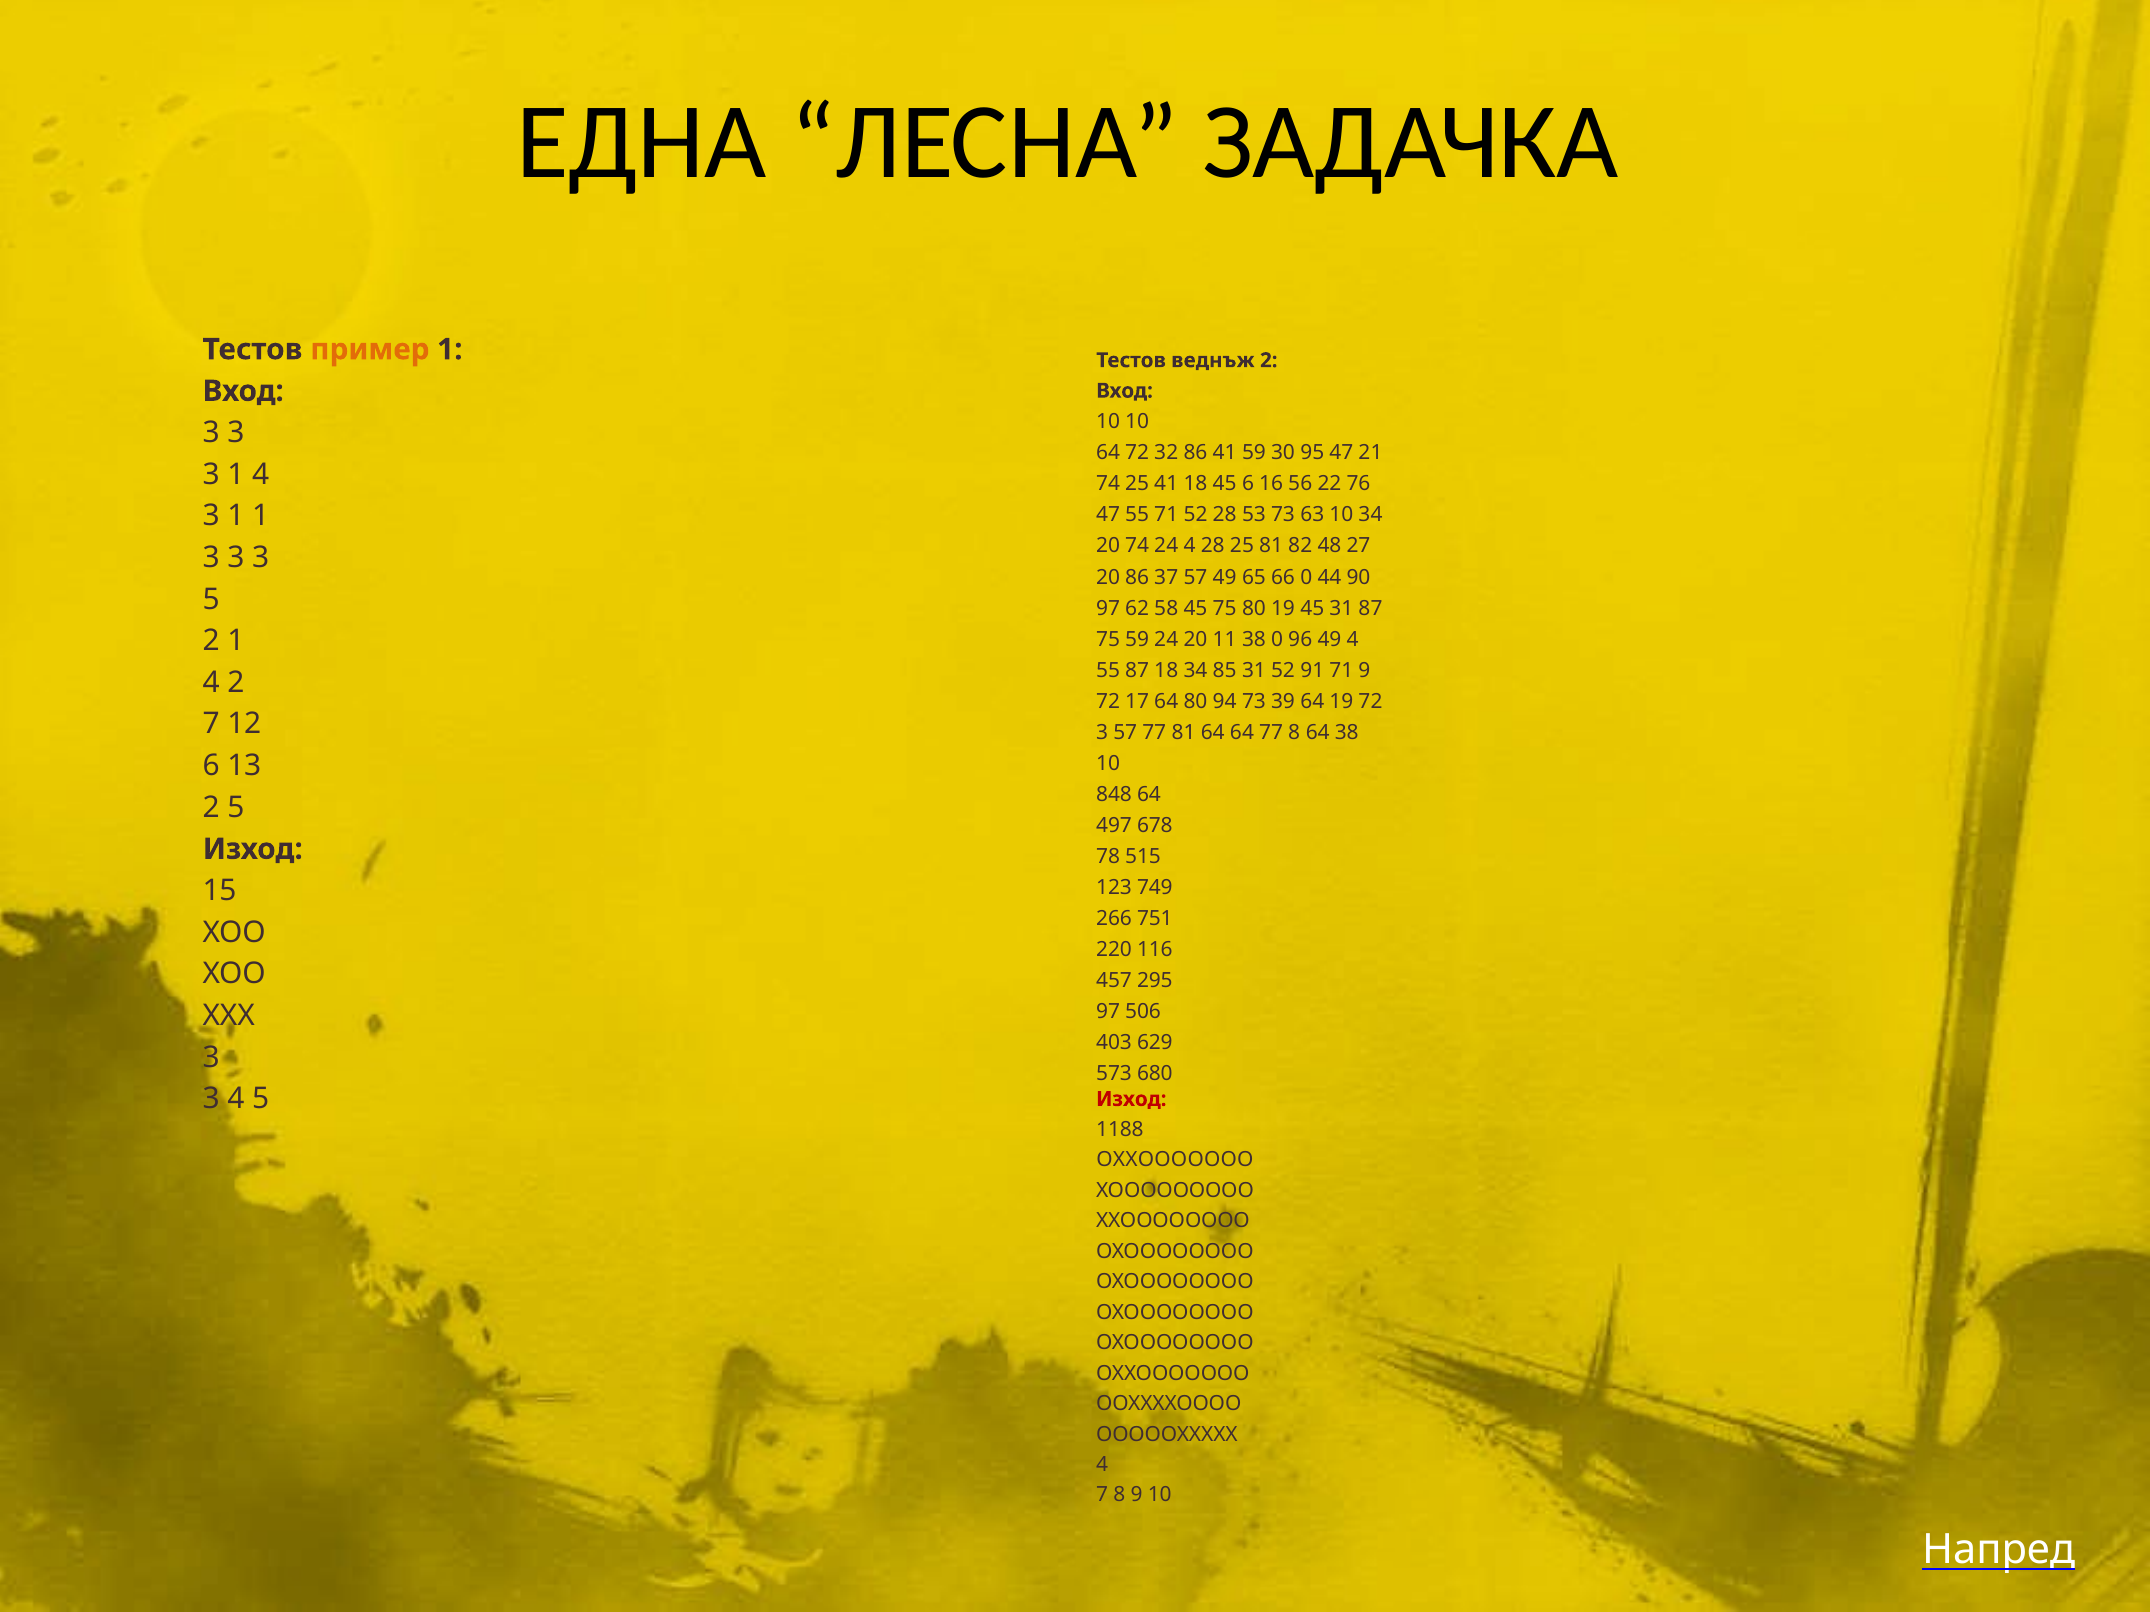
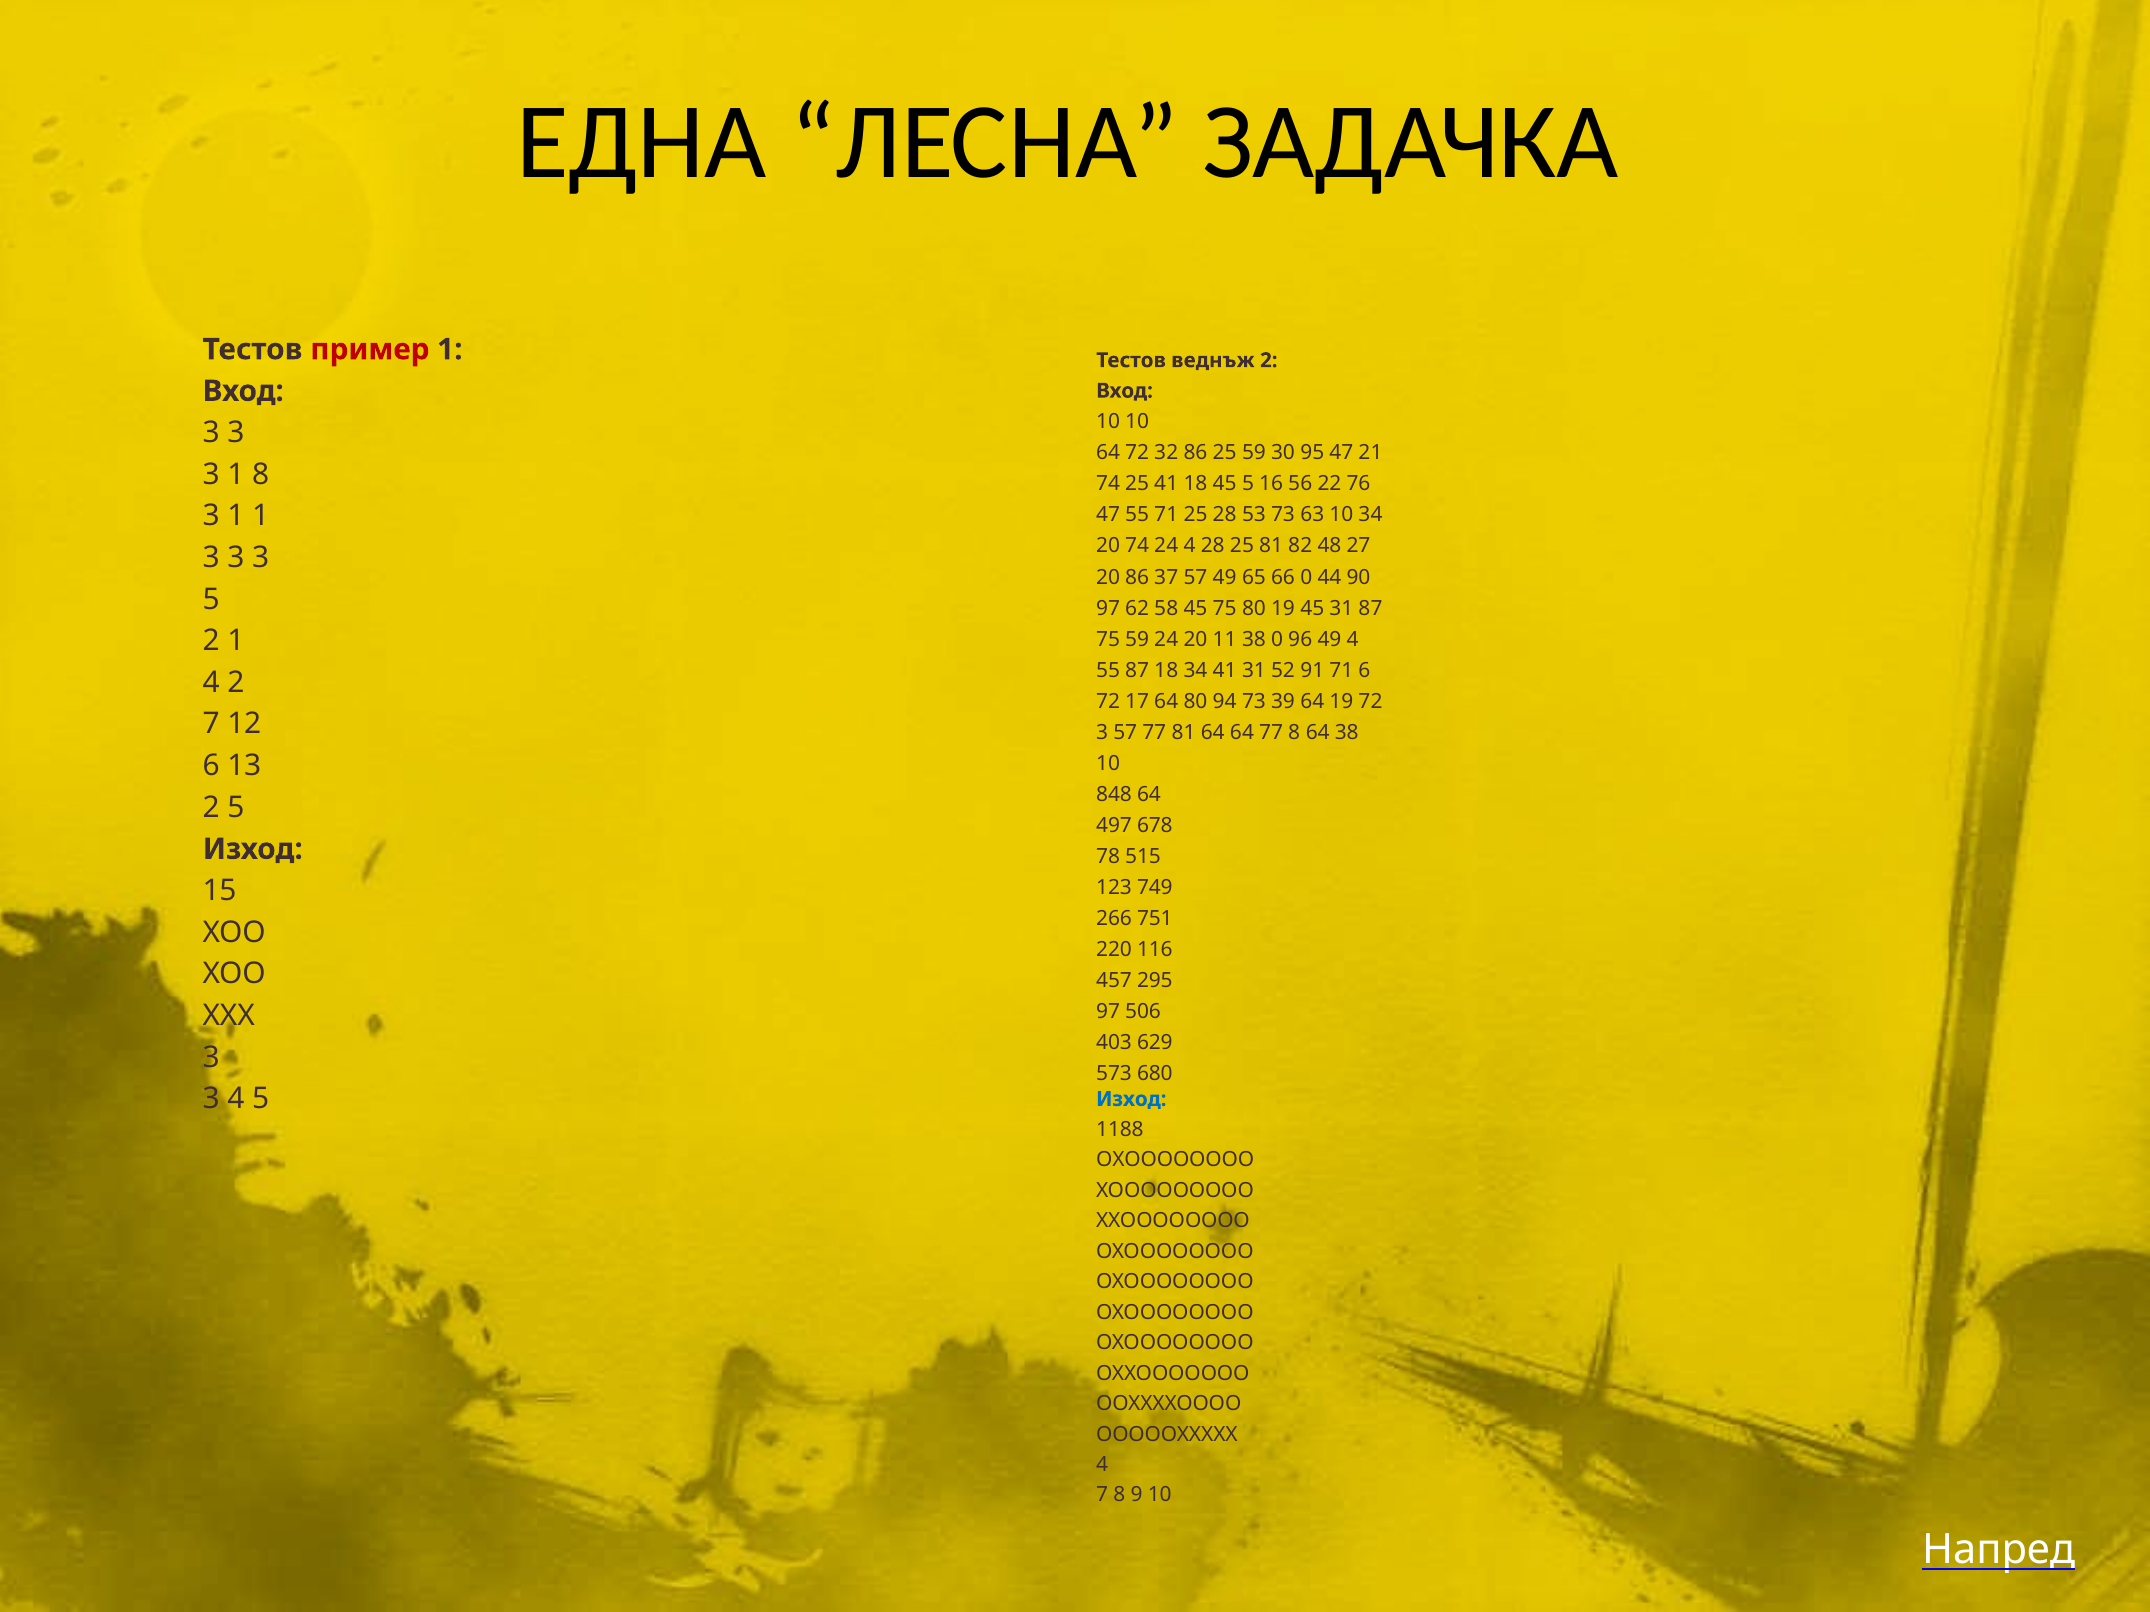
пример colour: orange -> red
86 41: 41 -> 25
3 1 4: 4 -> 8
45 6: 6 -> 5
71 52: 52 -> 25
34 85: 85 -> 41
71 9: 9 -> 6
Изход at (1131, 1099) colour: red -> blue
OXXOOOOOOO at (1175, 1160): OXXOOOOOOO -> OXOOOOOOOO
